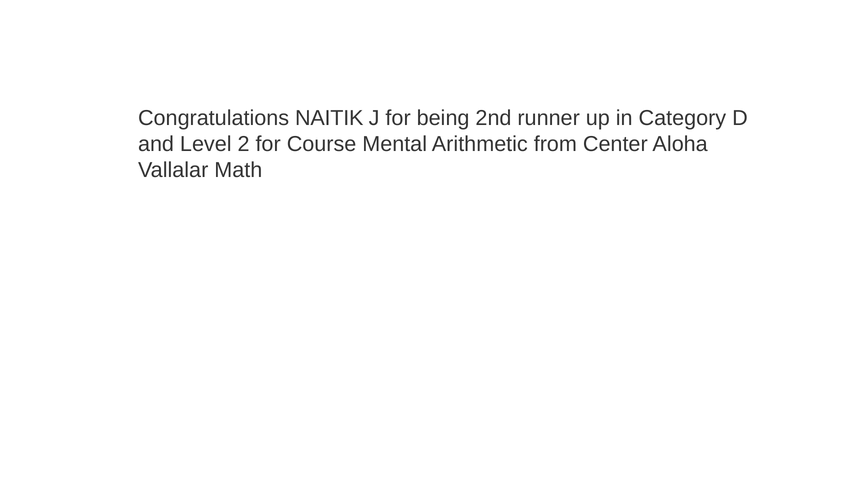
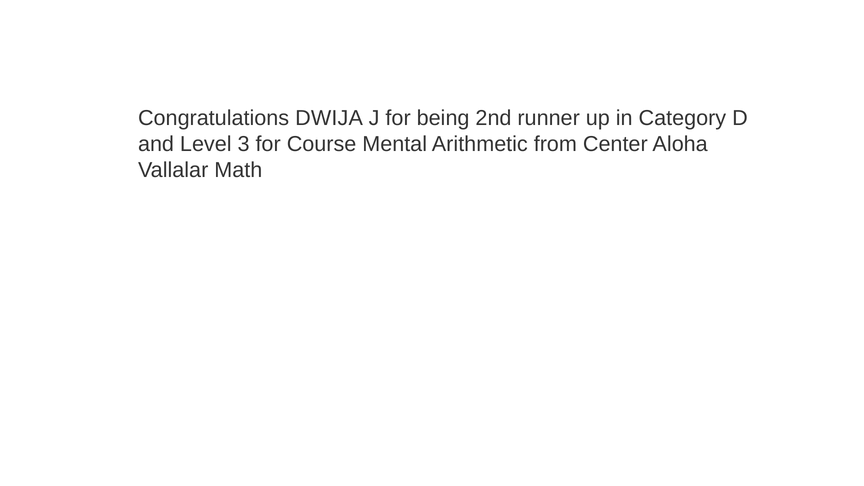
NAITIK: NAITIK -> DWIJA
2: 2 -> 3
